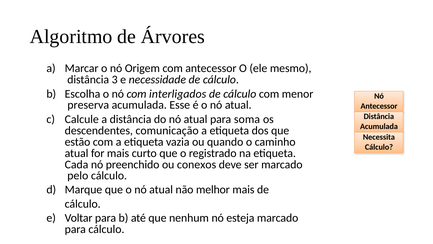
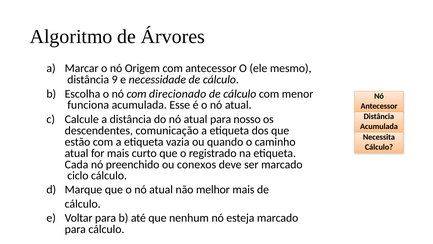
3: 3 -> 9
interligados: interligados -> direcionado
preserva: preserva -> funciona
soma: soma -> nosso
pelo: pelo -> ciclo
